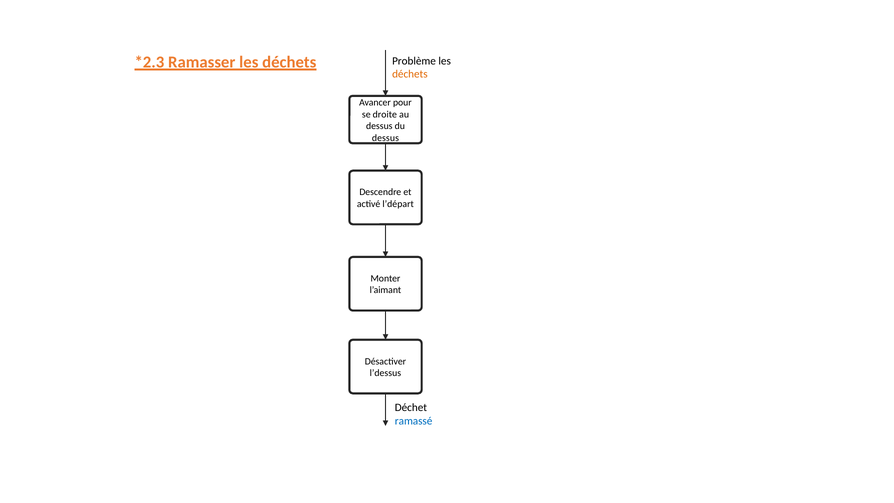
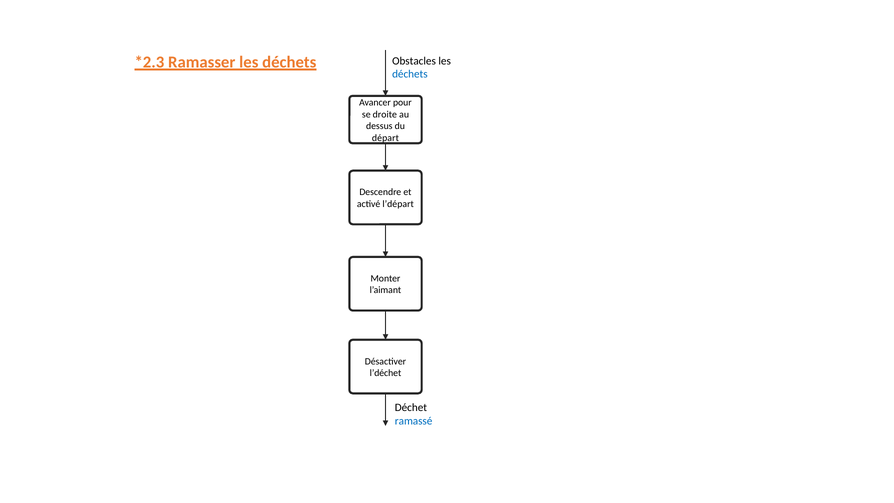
Problème: Problème -> Obstacles
déchets at (410, 74) colour: orange -> blue
dessus at (385, 138): dessus -> départ
l’dessus: l’dessus -> l’déchet
